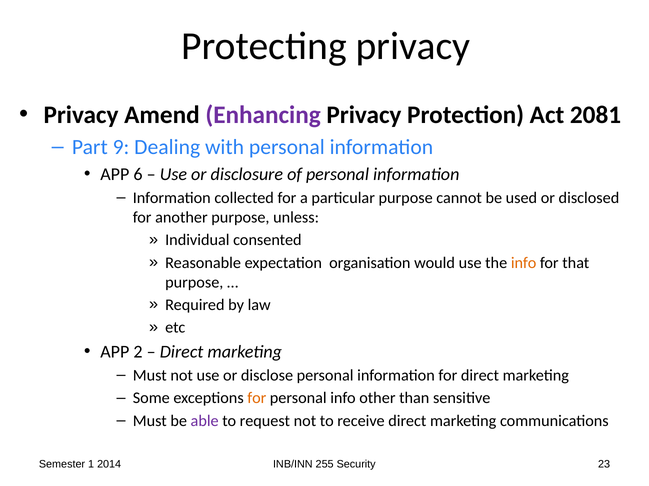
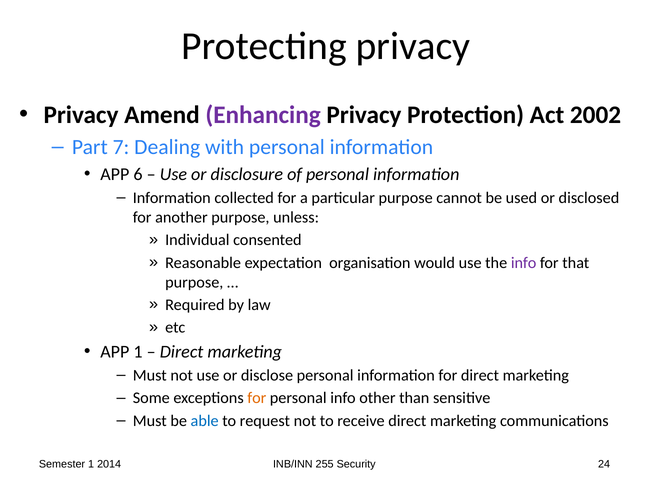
2081: 2081 -> 2002
9: 9 -> 7
info at (524, 263) colour: orange -> purple
APP 2: 2 -> 1
able colour: purple -> blue
23: 23 -> 24
